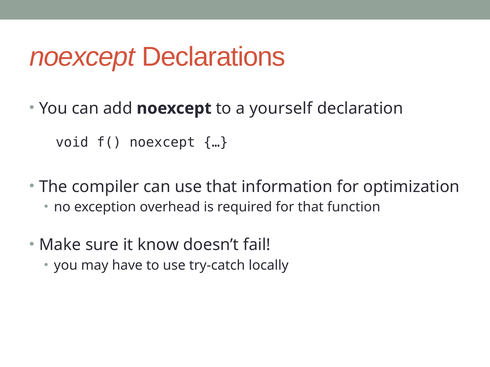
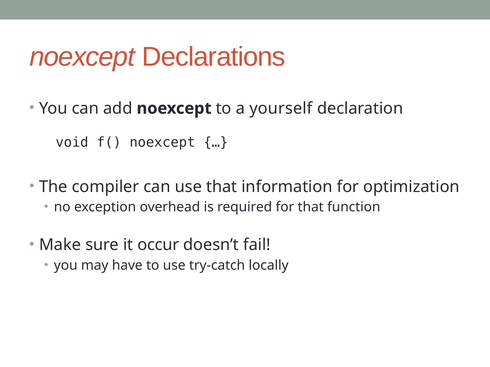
know: know -> occur
